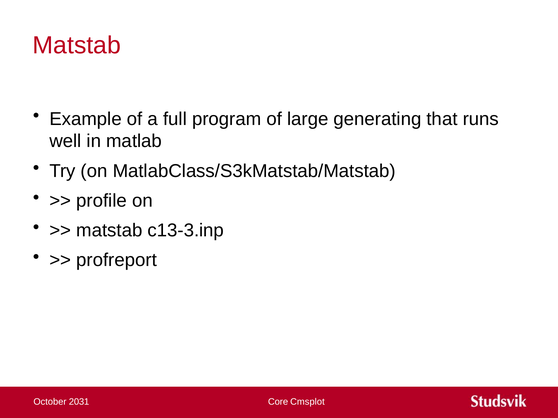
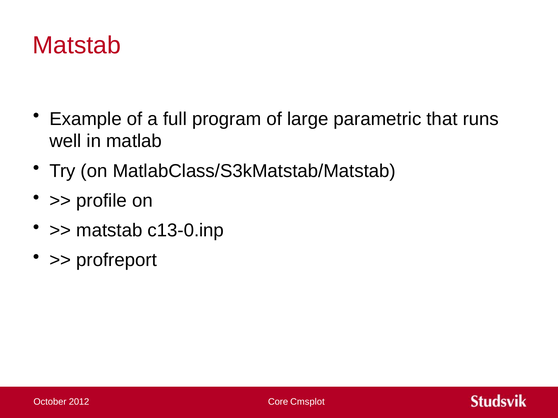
generating: generating -> parametric
c13-3.inp: c13-3.inp -> c13-0.inp
2031: 2031 -> 2012
